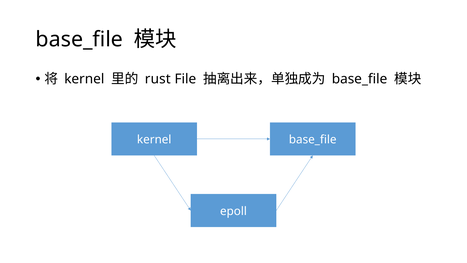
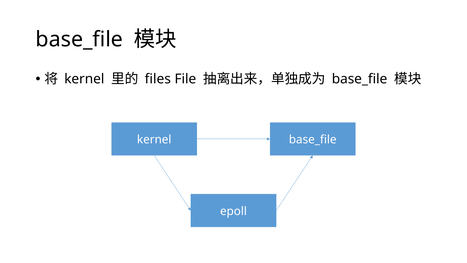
rust: rust -> files
